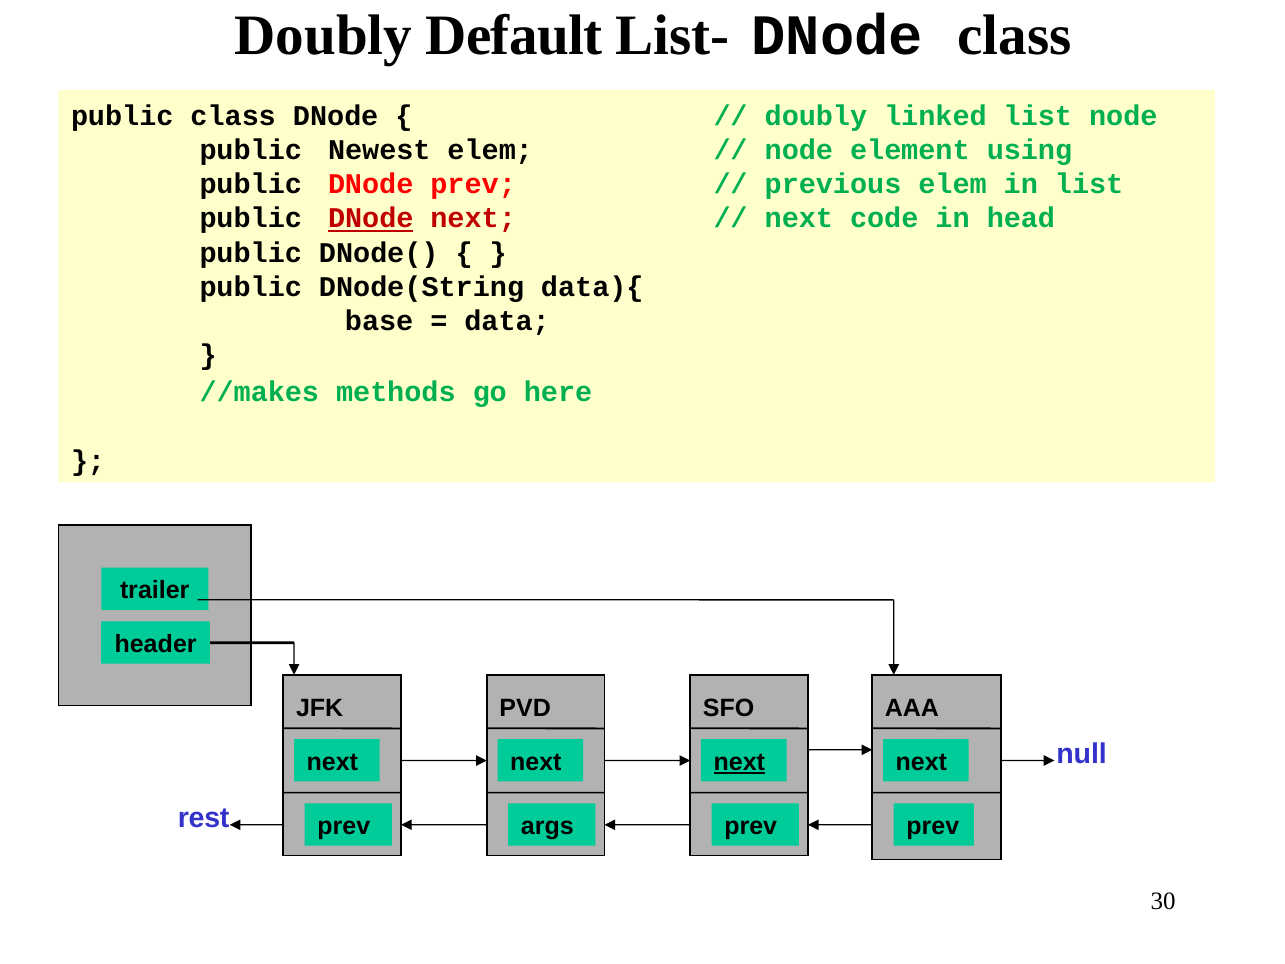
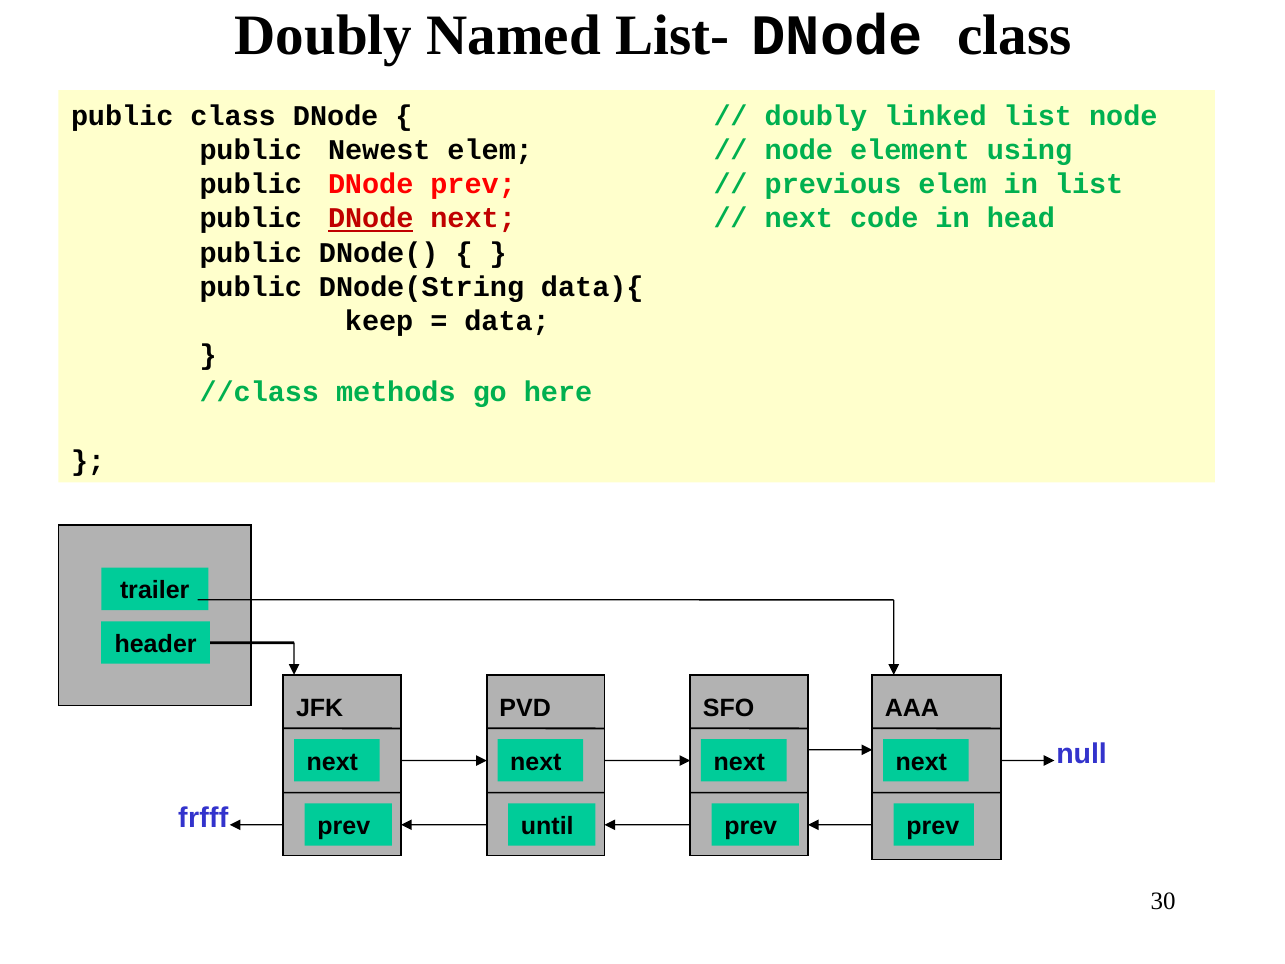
Default: Default -> Named
base: base -> keep
//makes: //makes -> //class
next at (739, 762) underline: present -> none
rest: rest -> frfff
args: args -> until
